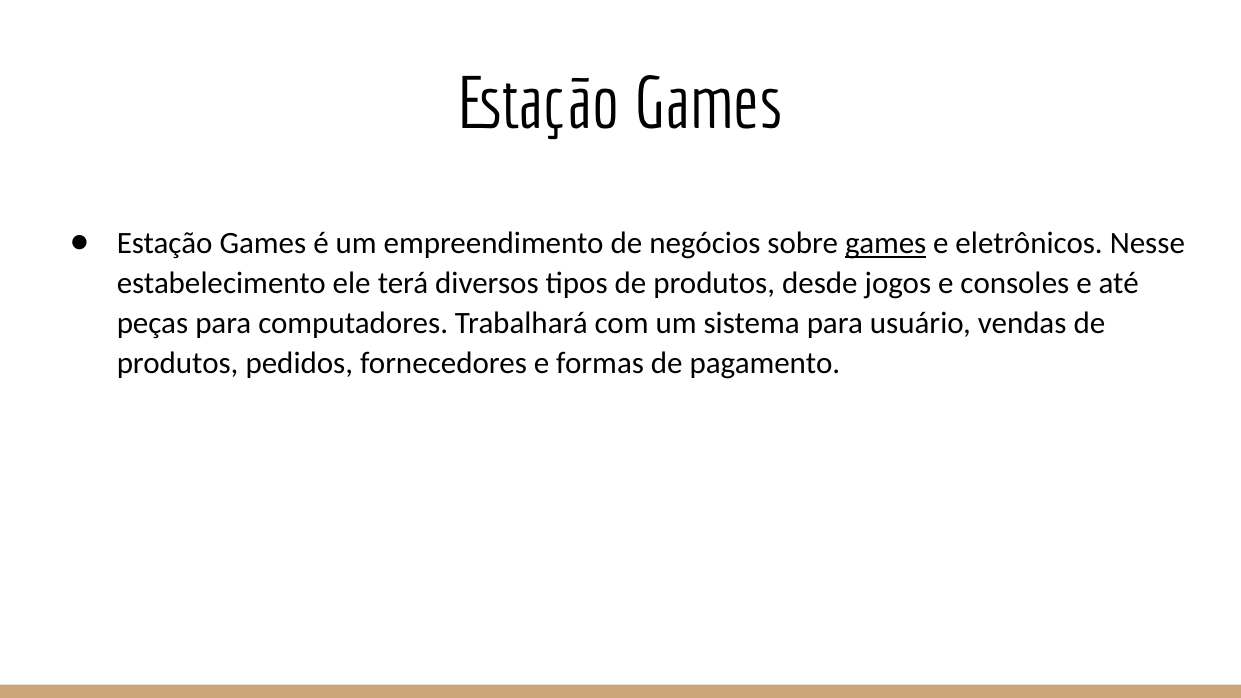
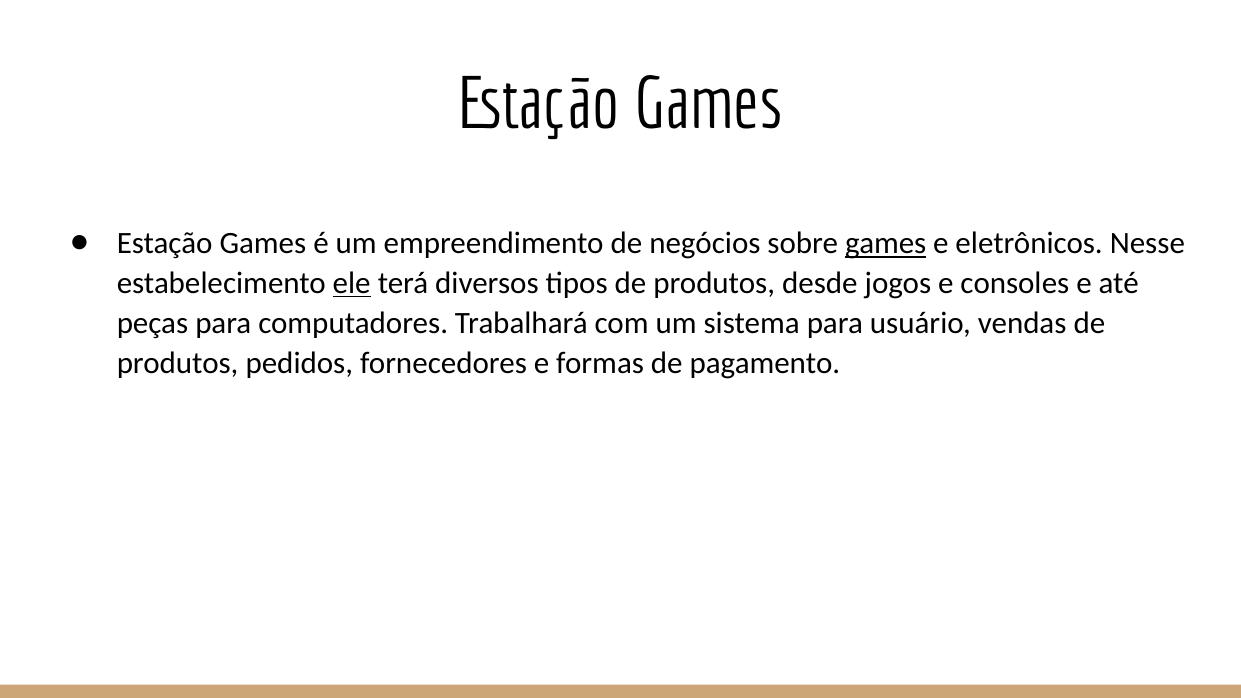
ele underline: none -> present
